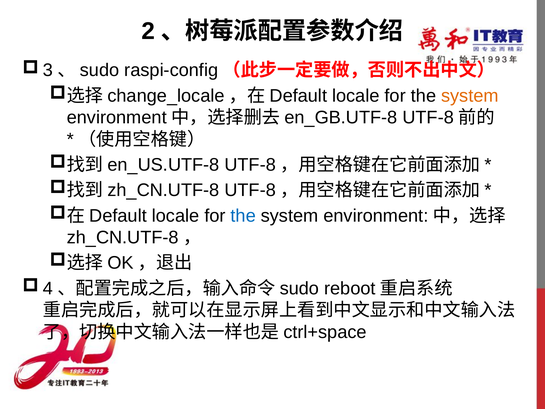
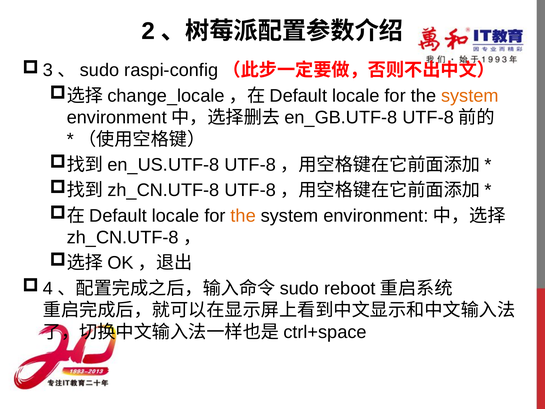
the at (243, 216) colour: blue -> orange
